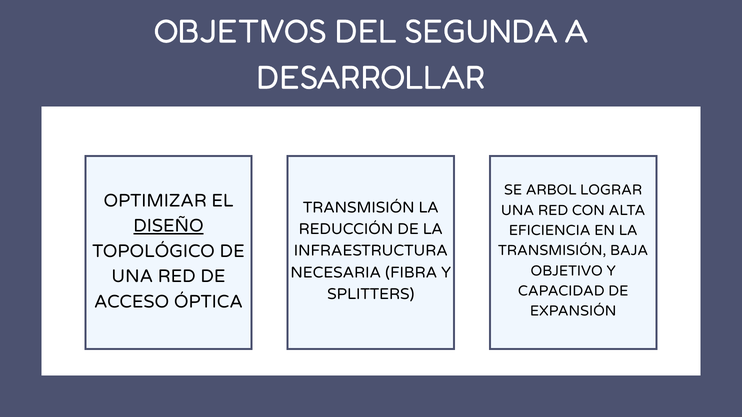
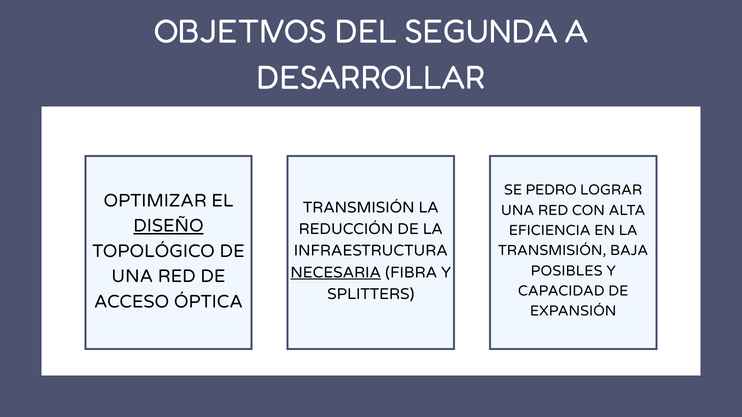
ARBOL: ARBOL -> PEDRO
OBJETIVO: OBJETIVO -> POSIBLES
NECESARIA underline: none -> present
